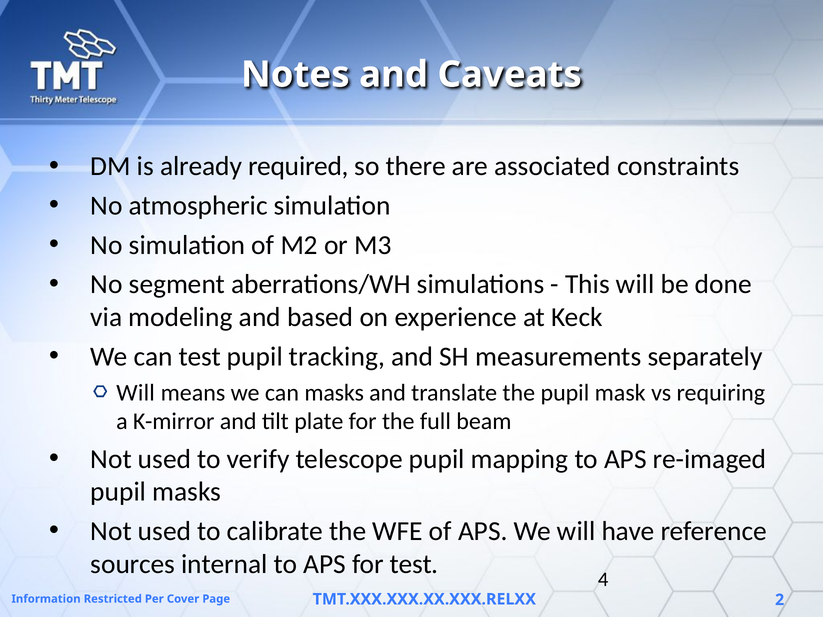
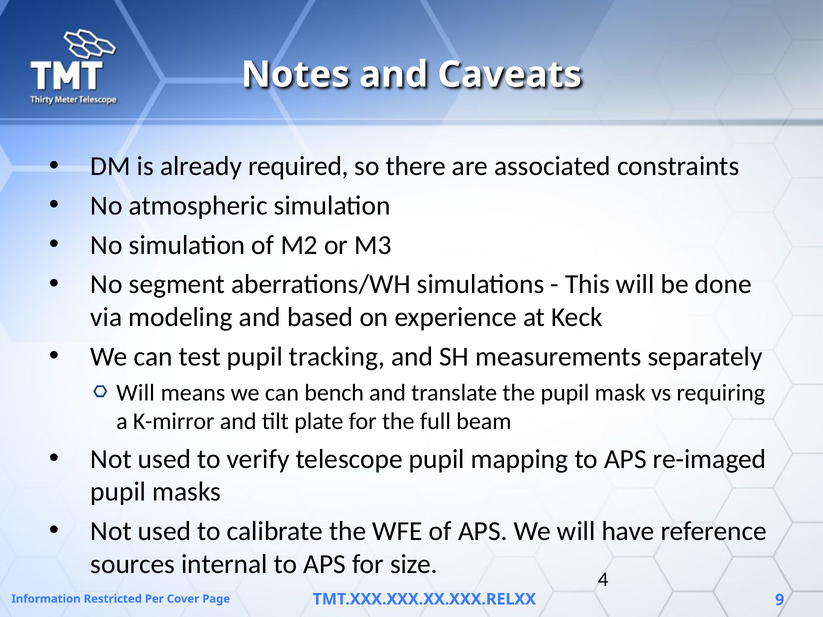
can masks: masks -> bench
for test: test -> size
2: 2 -> 9
